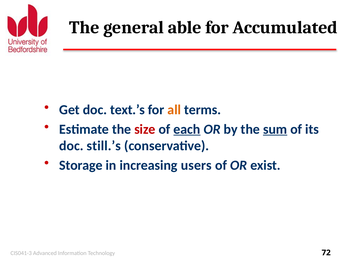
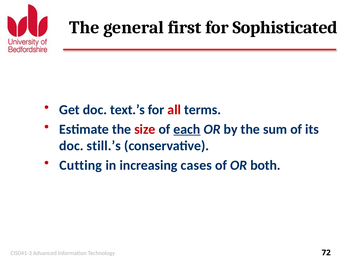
able: able -> first
Accumulated: Accumulated -> Sophisticated
all colour: orange -> red
sum underline: present -> none
Storage: Storage -> Cutting
users: users -> cases
exist: exist -> both
